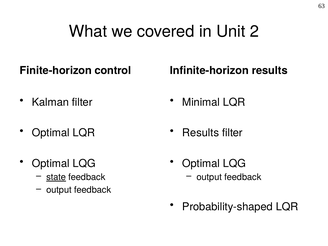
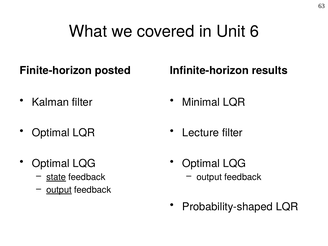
2: 2 -> 6
control: control -> posted
Results at (201, 133): Results -> Lecture
output at (59, 190) underline: none -> present
